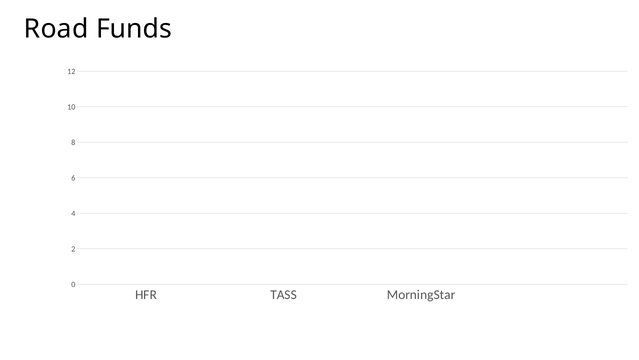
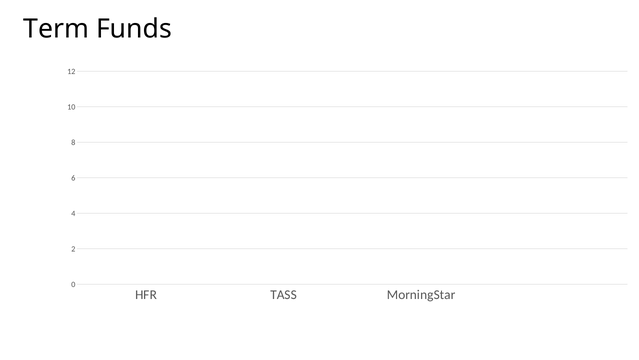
Road: Road -> Term
